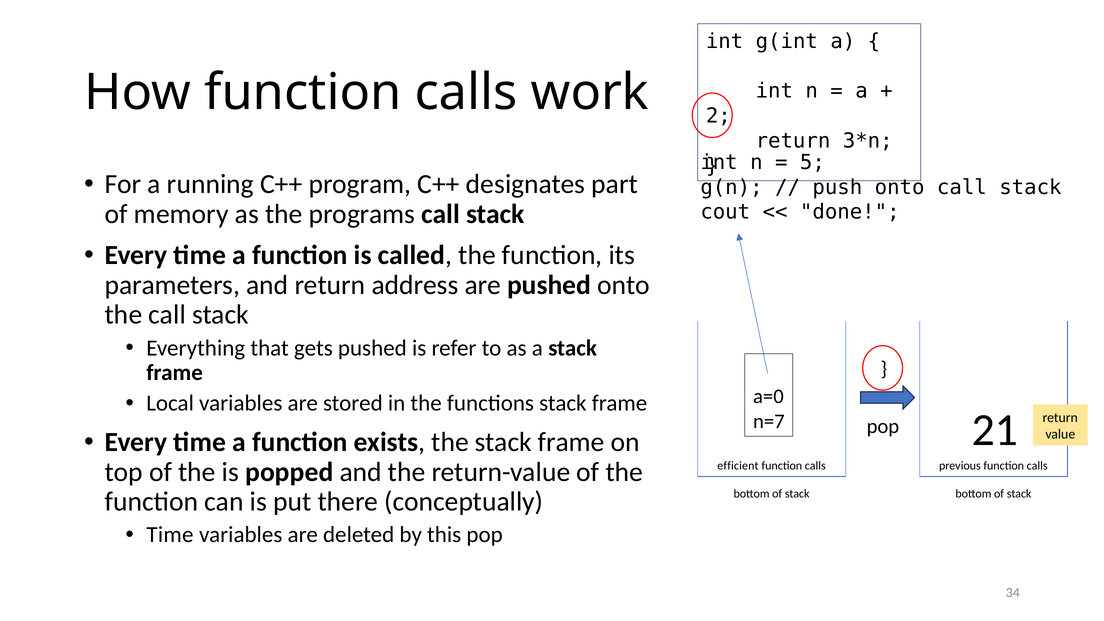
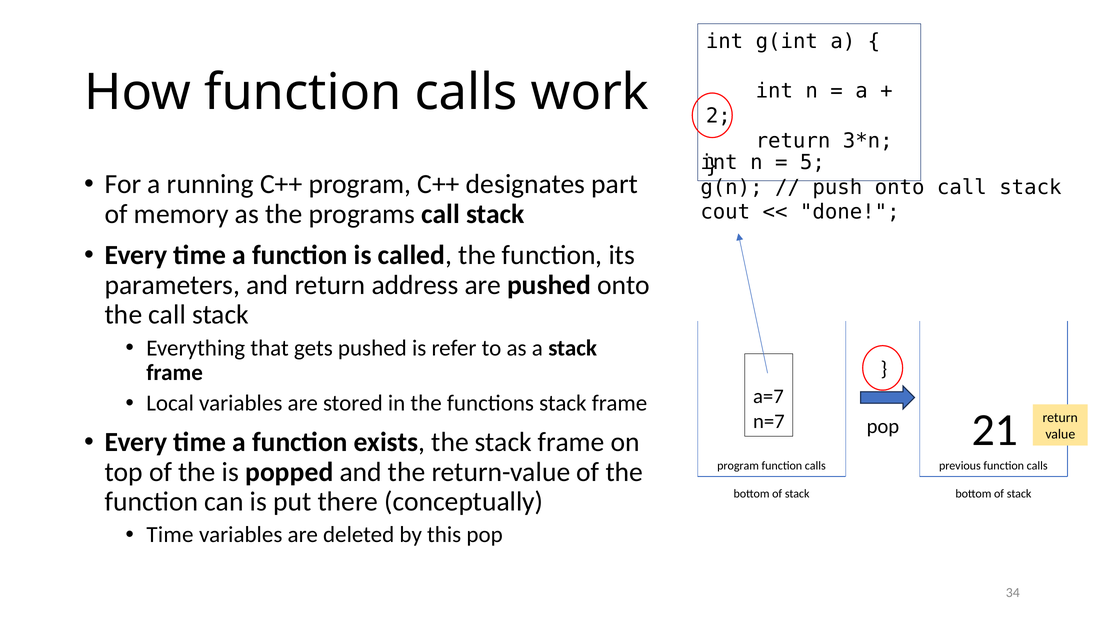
a=0: a=0 -> a=7
efficient at (738, 466): efficient -> program
